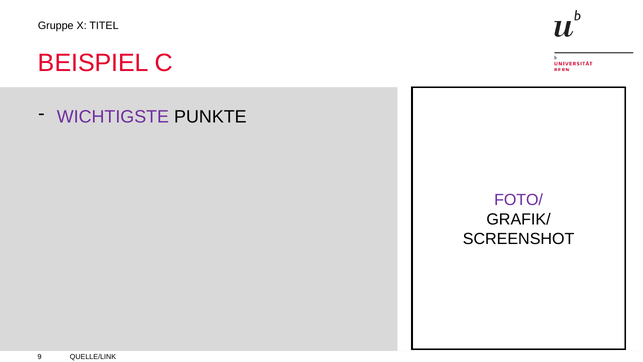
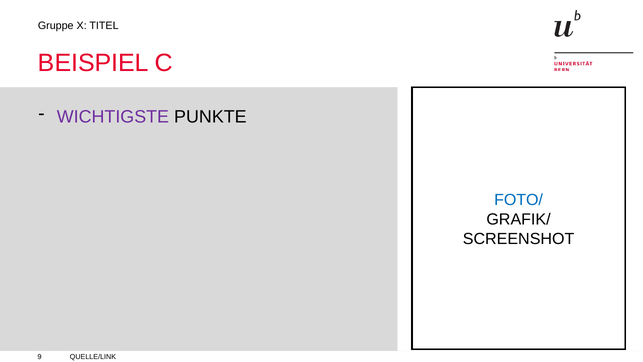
FOTO/ colour: purple -> blue
